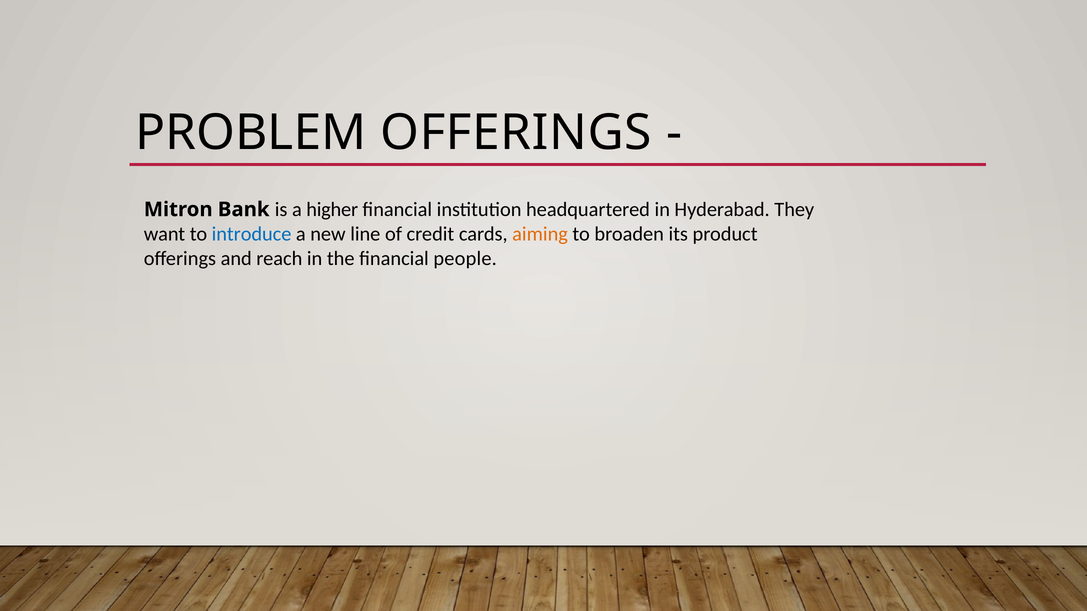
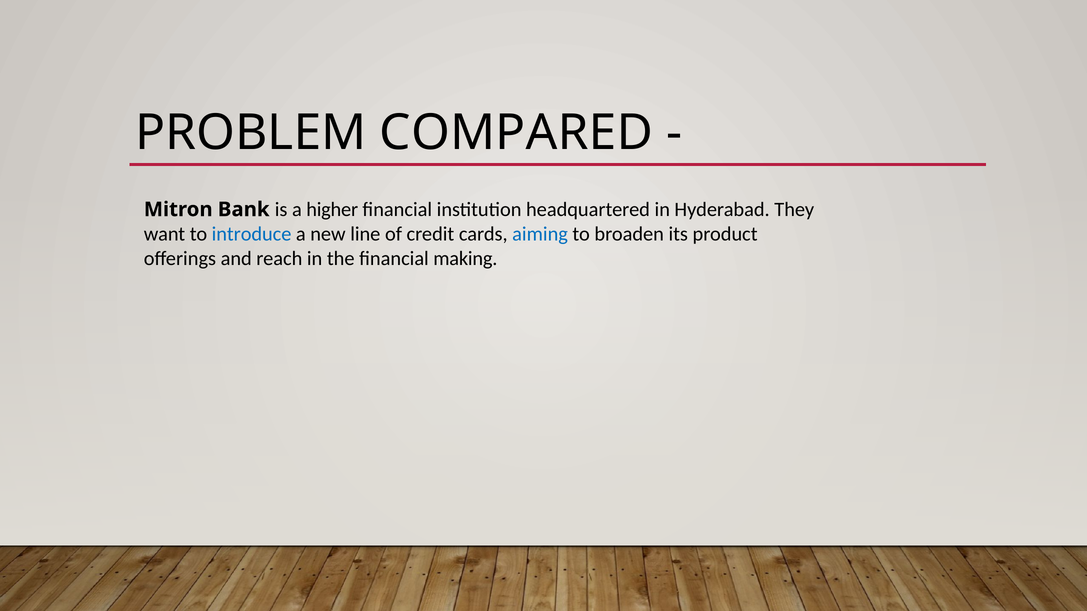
PROBLEM OFFERINGS: OFFERINGS -> COMPARED
aiming colour: orange -> blue
people: people -> making
